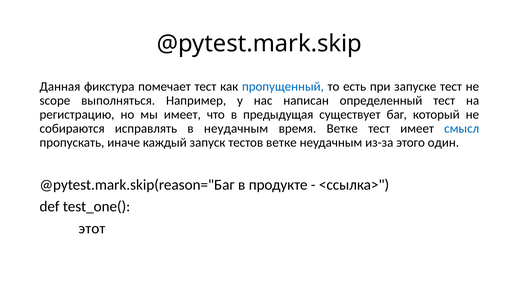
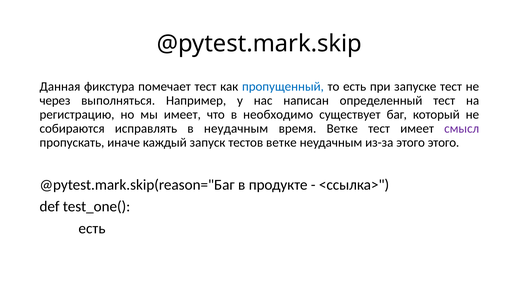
scope: scope -> через
предыдущая: предыдущая -> необходимо
смысл colour: blue -> purple
этого один: один -> этого
этот at (92, 228): этот -> есть
